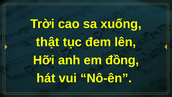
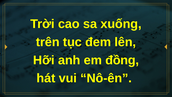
thật: thật -> trên
